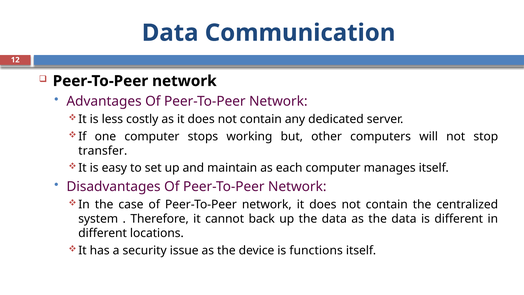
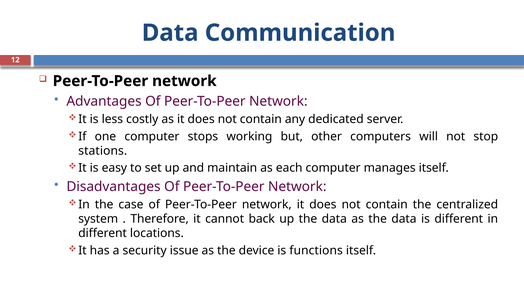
transfer: transfer -> stations
